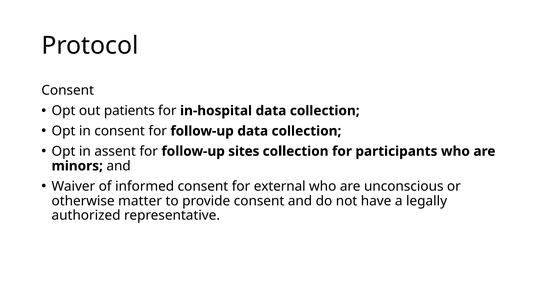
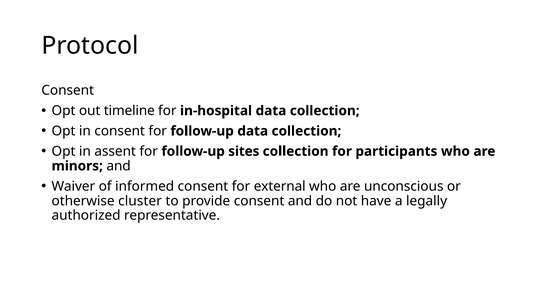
patients: patients -> timeline
matter: matter -> cluster
